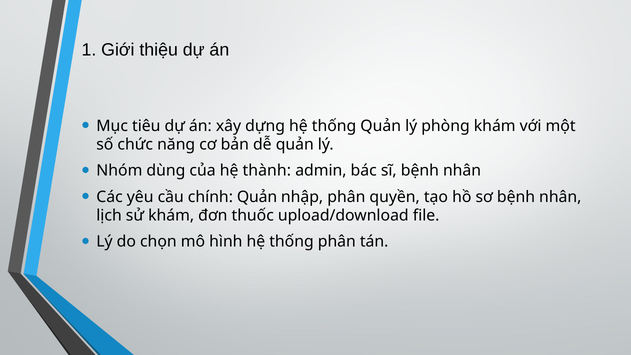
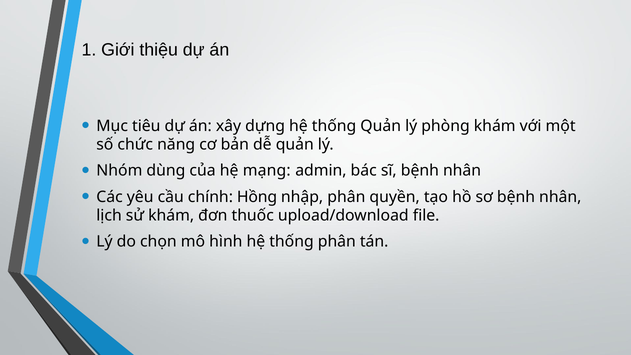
thành: thành -> mạng
chính Quản: Quản -> Hồng
